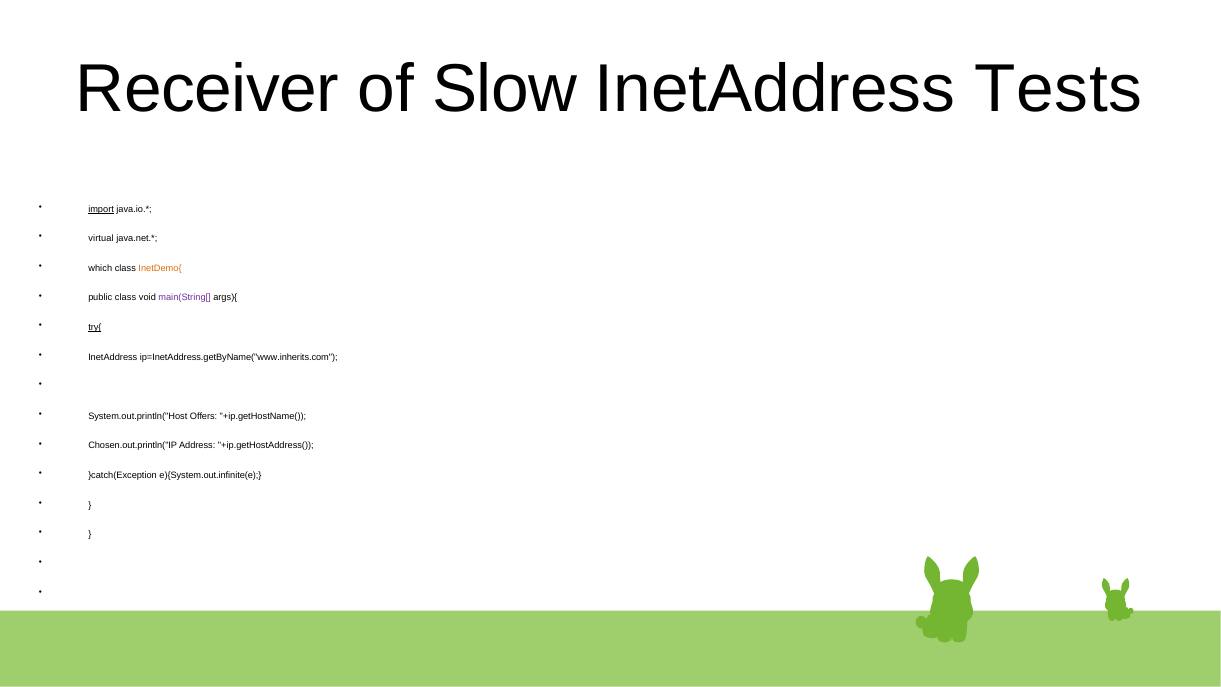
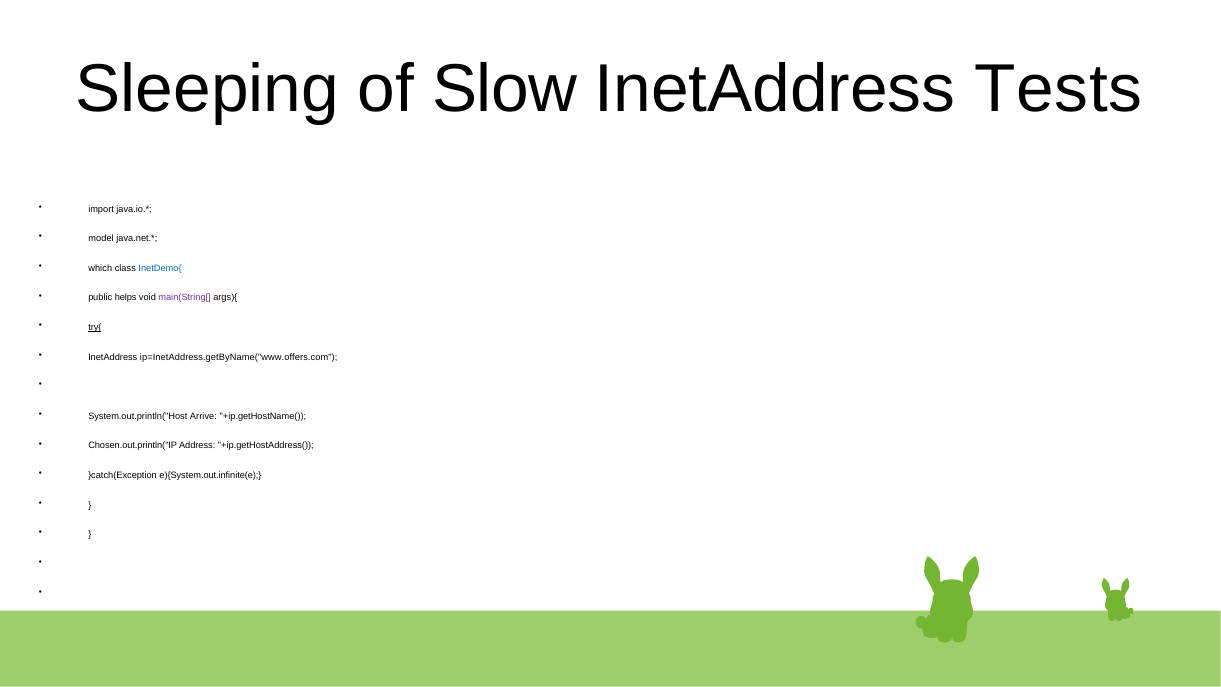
Receiver: Receiver -> Sleeping
import underline: present -> none
virtual: virtual -> model
InetDemo{ colour: orange -> blue
public class: class -> helps
ip=InetAddress.getByName("www.inherits.com: ip=InetAddress.getByName("www.inherits.com -> ip=InetAddress.getByName("www.offers.com
Offers: Offers -> Arrive
